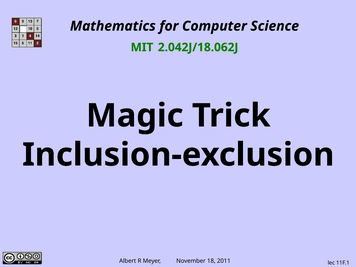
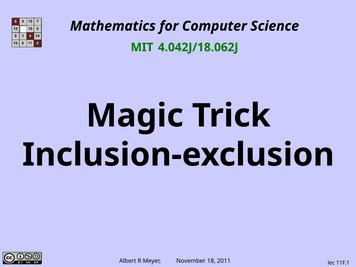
2.042J/18.062J: 2.042J/18.062J -> 4.042J/18.062J
